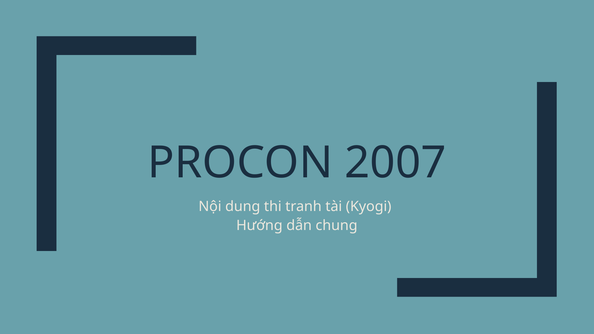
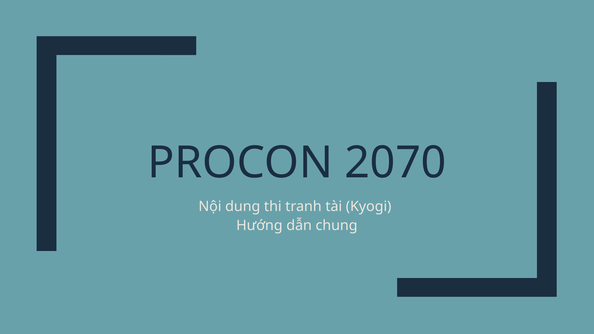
2007: 2007 -> 2070
